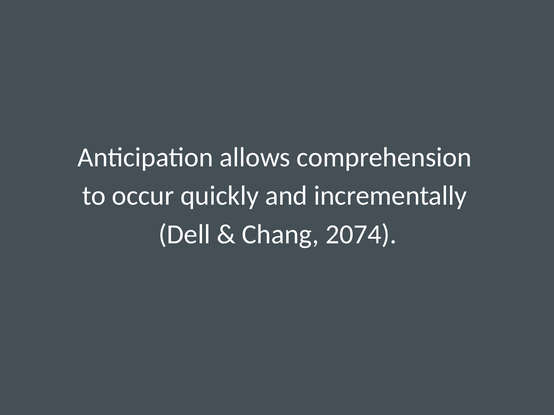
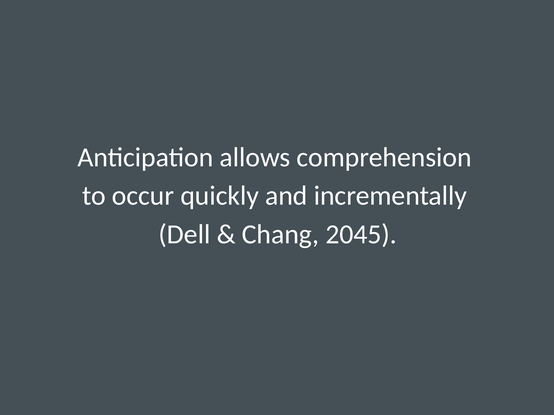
2074: 2074 -> 2045
